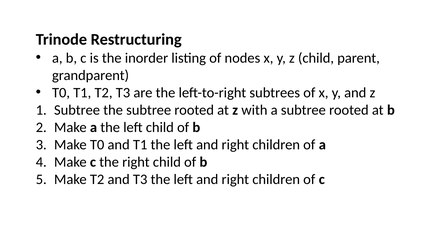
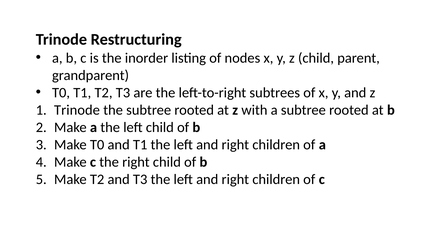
Subtree at (77, 110): Subtree -> Trinode
